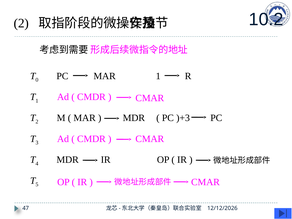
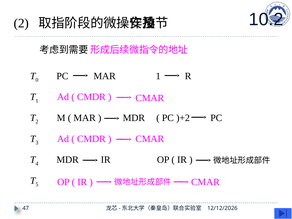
)+3: )+3 -> )+2
